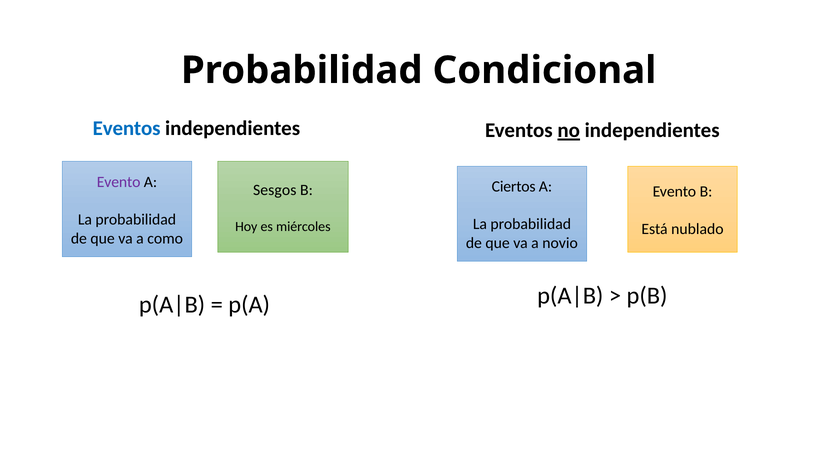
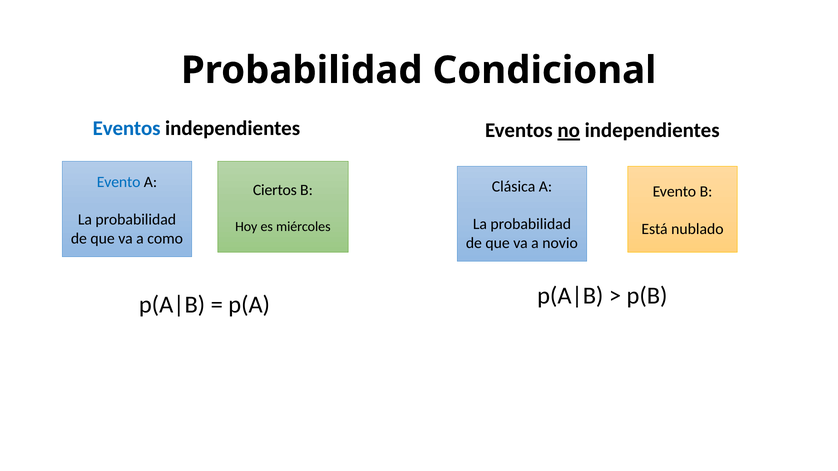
Evento at (119, 182) colour: purple -> blue
Ciertos: Ciertos -> Clásica
Sesgos: Sesgos -> Ciertos
